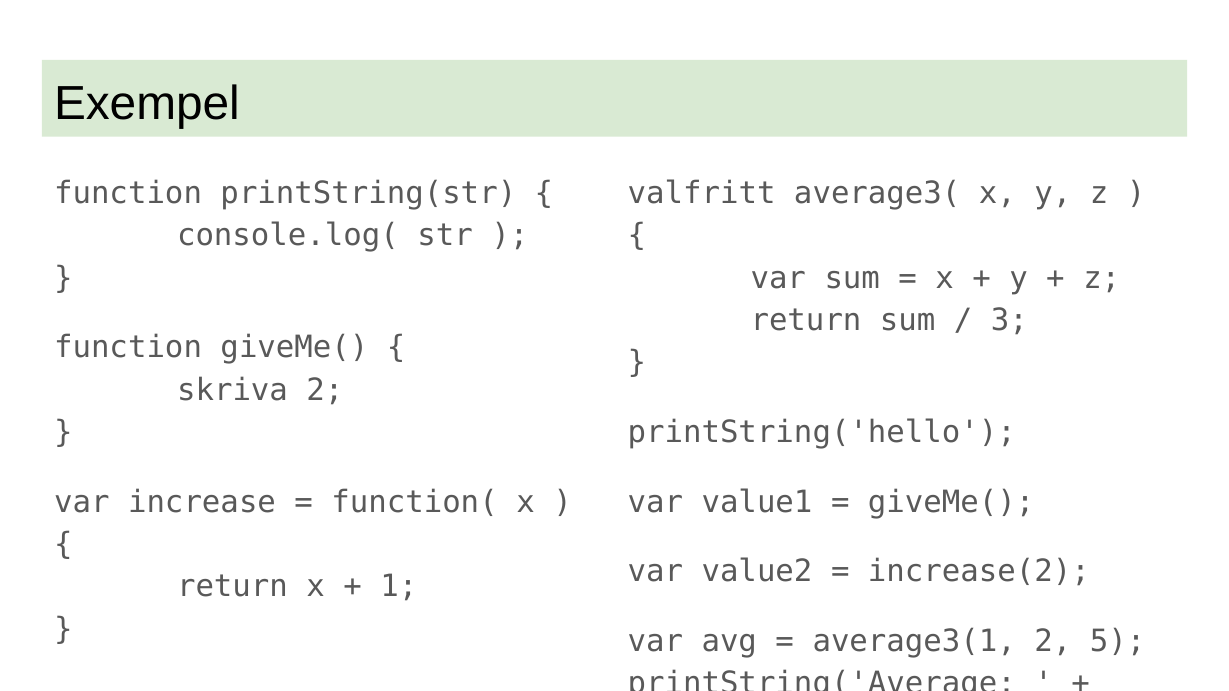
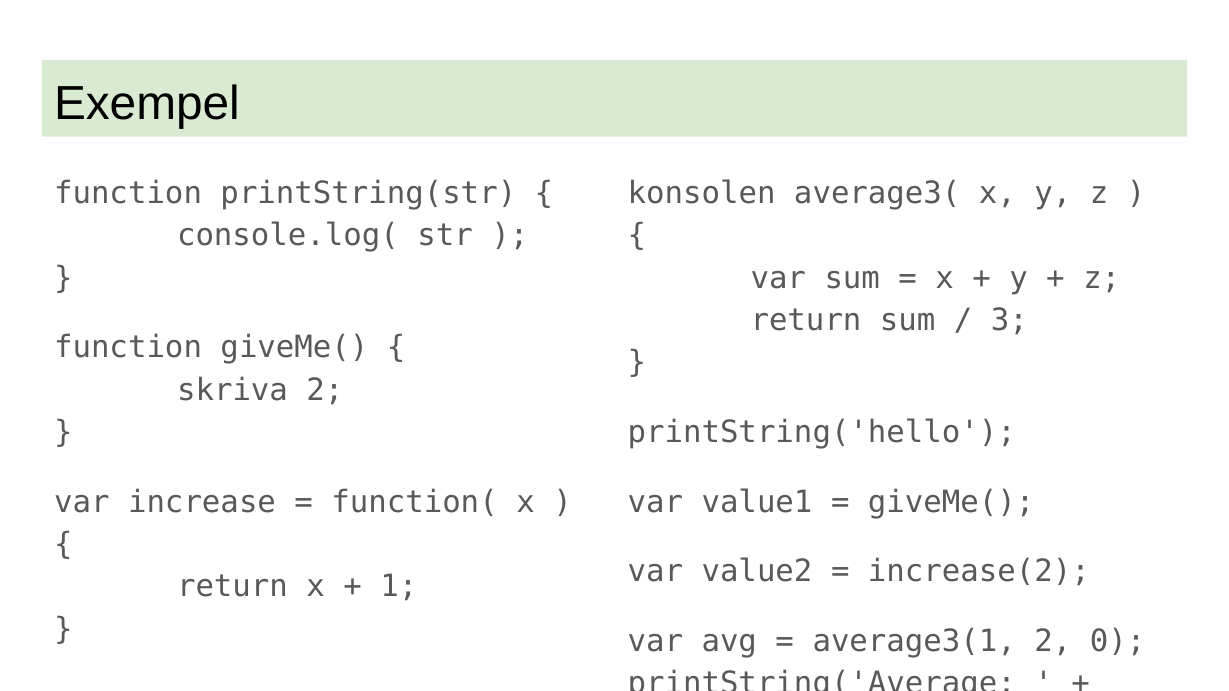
valfritt: valfritt -> konsolen
5: 5 -> 0
